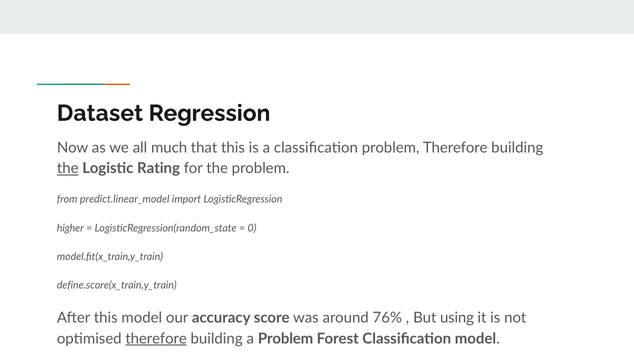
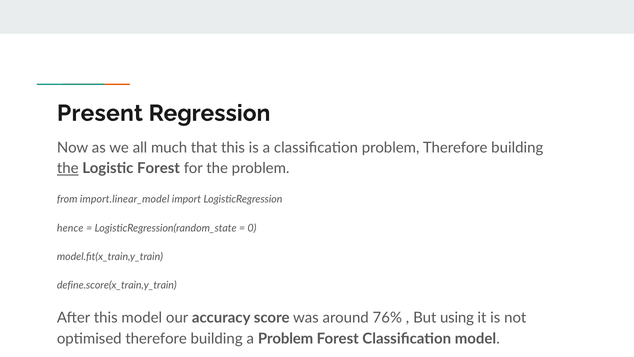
Dataset: Dataset -> Present
Logistic Rating: Rating -> Forest
predict.linear_model: predict.linear_model -> import.linear_model
higher: higher -> hence
therefore at (156, 338) underline: present -> none
